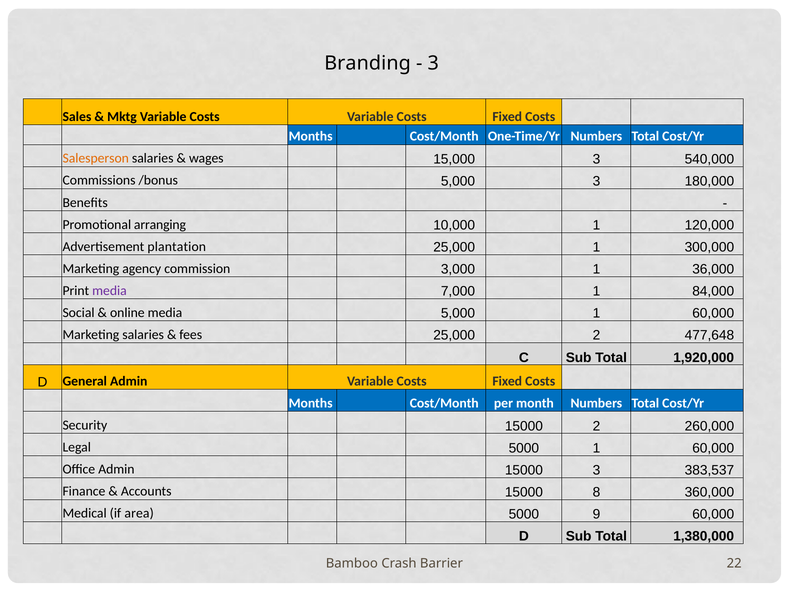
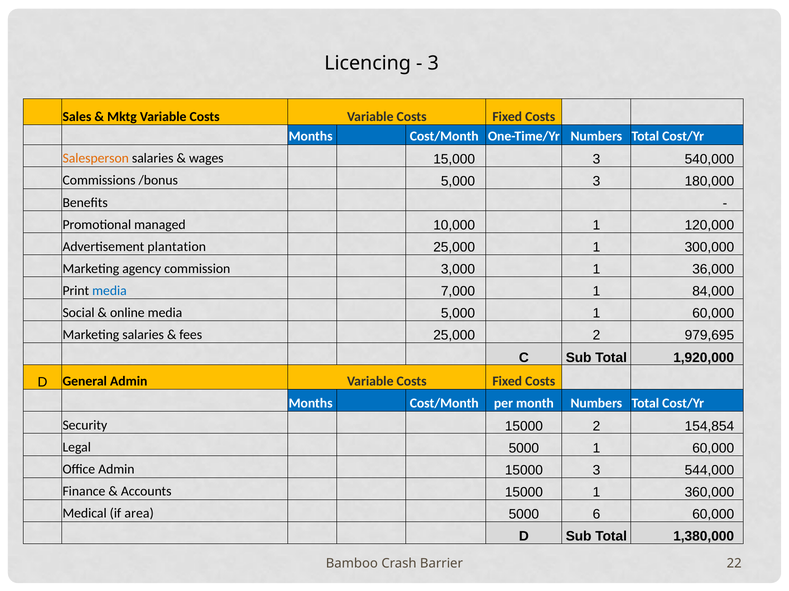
Branding: Branding -> Licencing
arranging: arranging -> managed
media at (109, 291) colour: purple -> blue
477,648: 477,648 -> 979,695
260,000: 260,000 -> 154,854
383,537: 383,537 -> 544,000
15000 8: 8 -> 1
9: 9 -> 6
